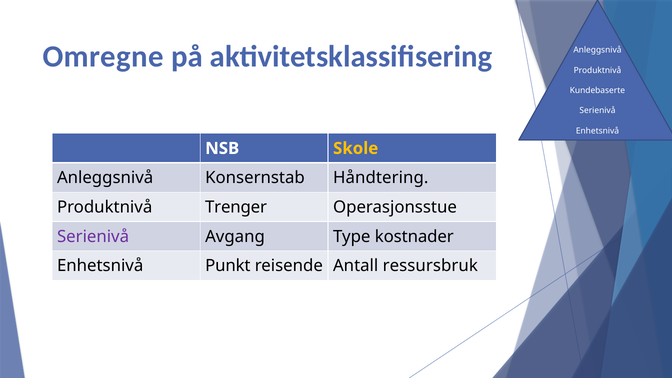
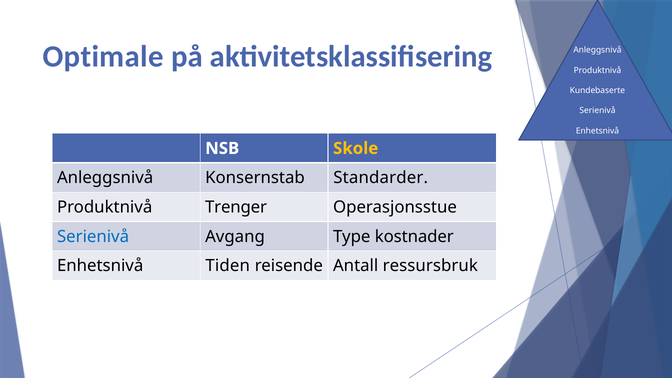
Omregne: Omregne -> Optimale
Håndtering: Håndtering -> Standarder
Serienivå at (93, 236) colour: purple -> blue
Punkt: Punkt -> Tiden
